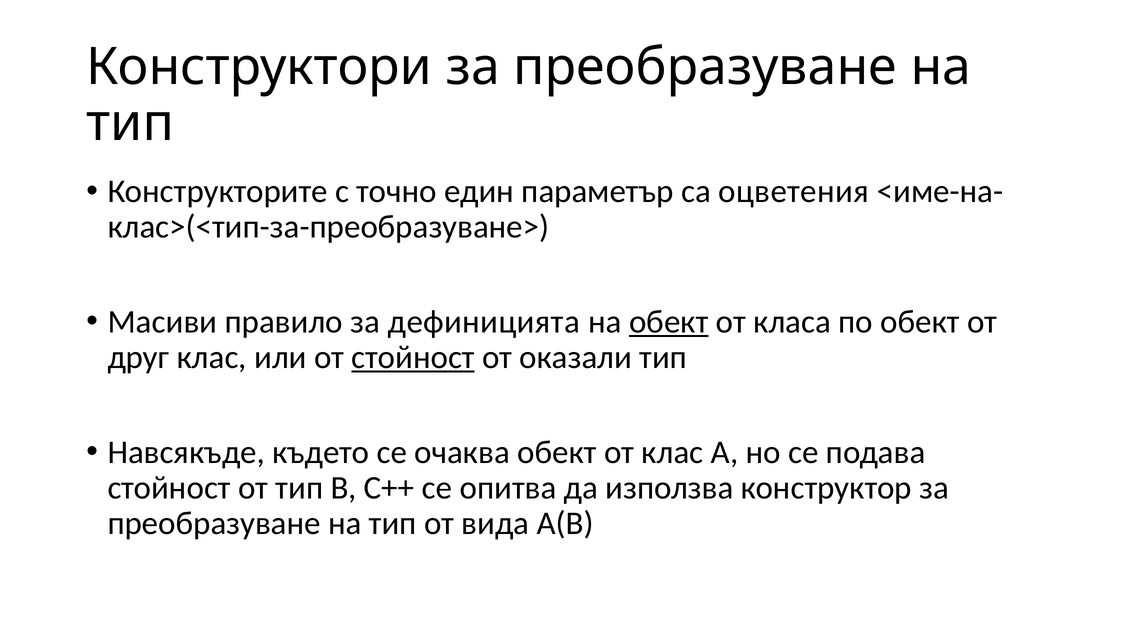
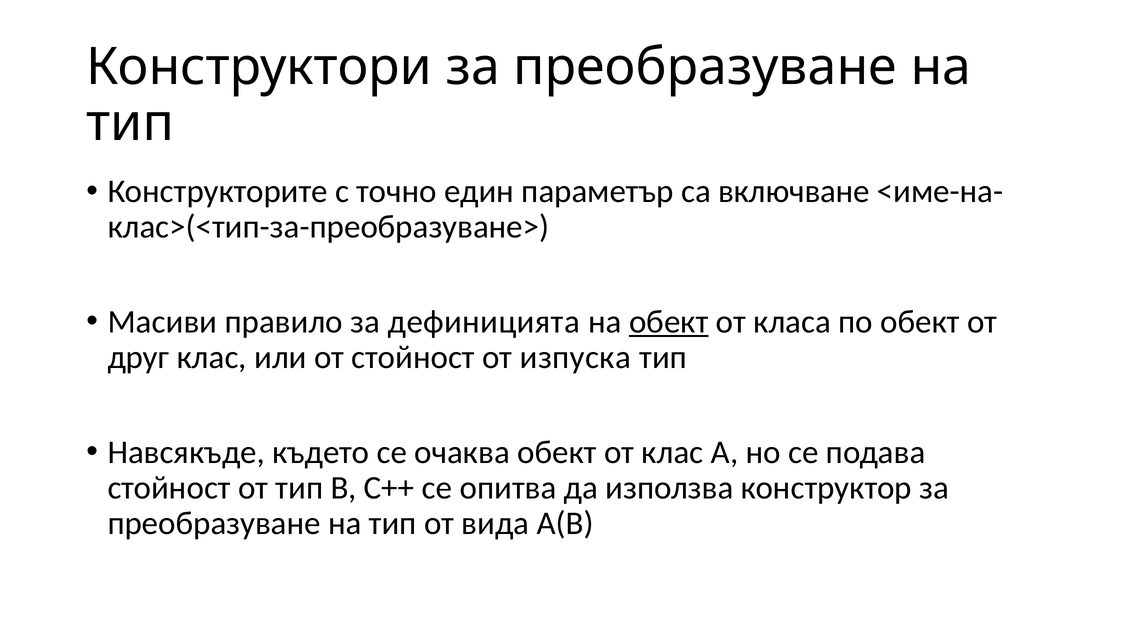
оцветения: оцветения -> включване
стойност at (413, 357) underline: present -> none
оказали: оказали -> изпуска
